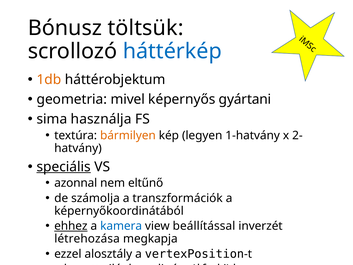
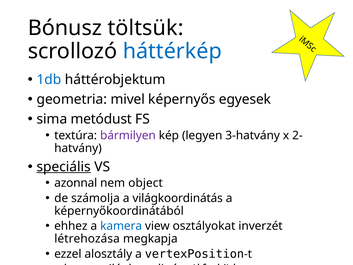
1db colour: orange -> blue
gyártani: gyártani -> egyesek
használja: használja -> metódust
bármilyen colour: orange -> purple
1-hatvány: 1-hatvány -> 3-hatvány
eltűnő: eltűnő -> object
transzformációk: transzformációk -> világkoordinátás
ehhez underline: present -> none
beállítással: beállítással -> osztályokat
